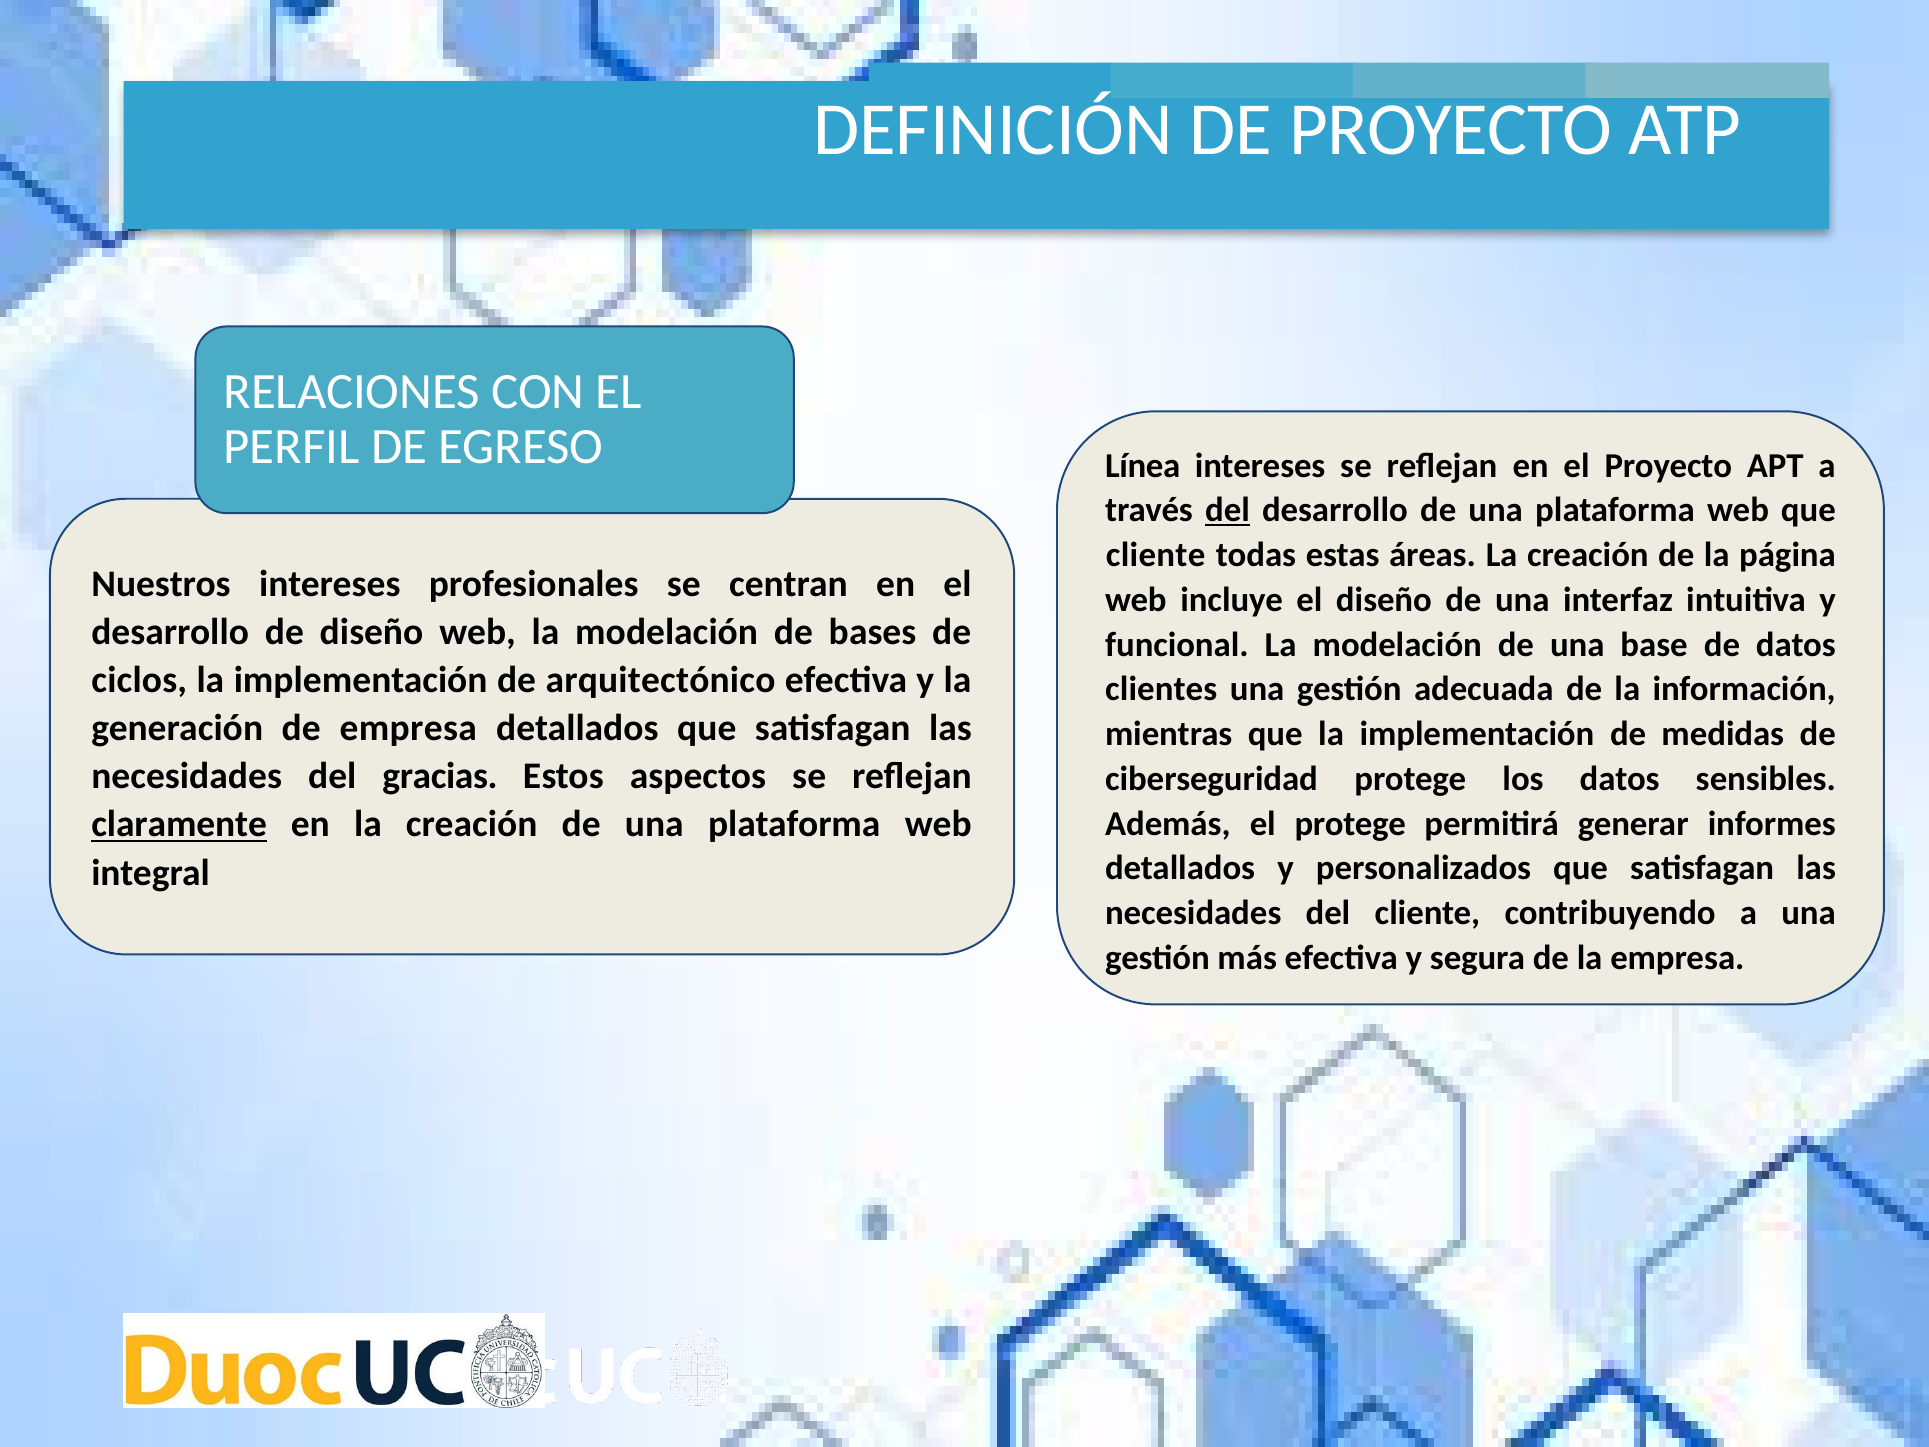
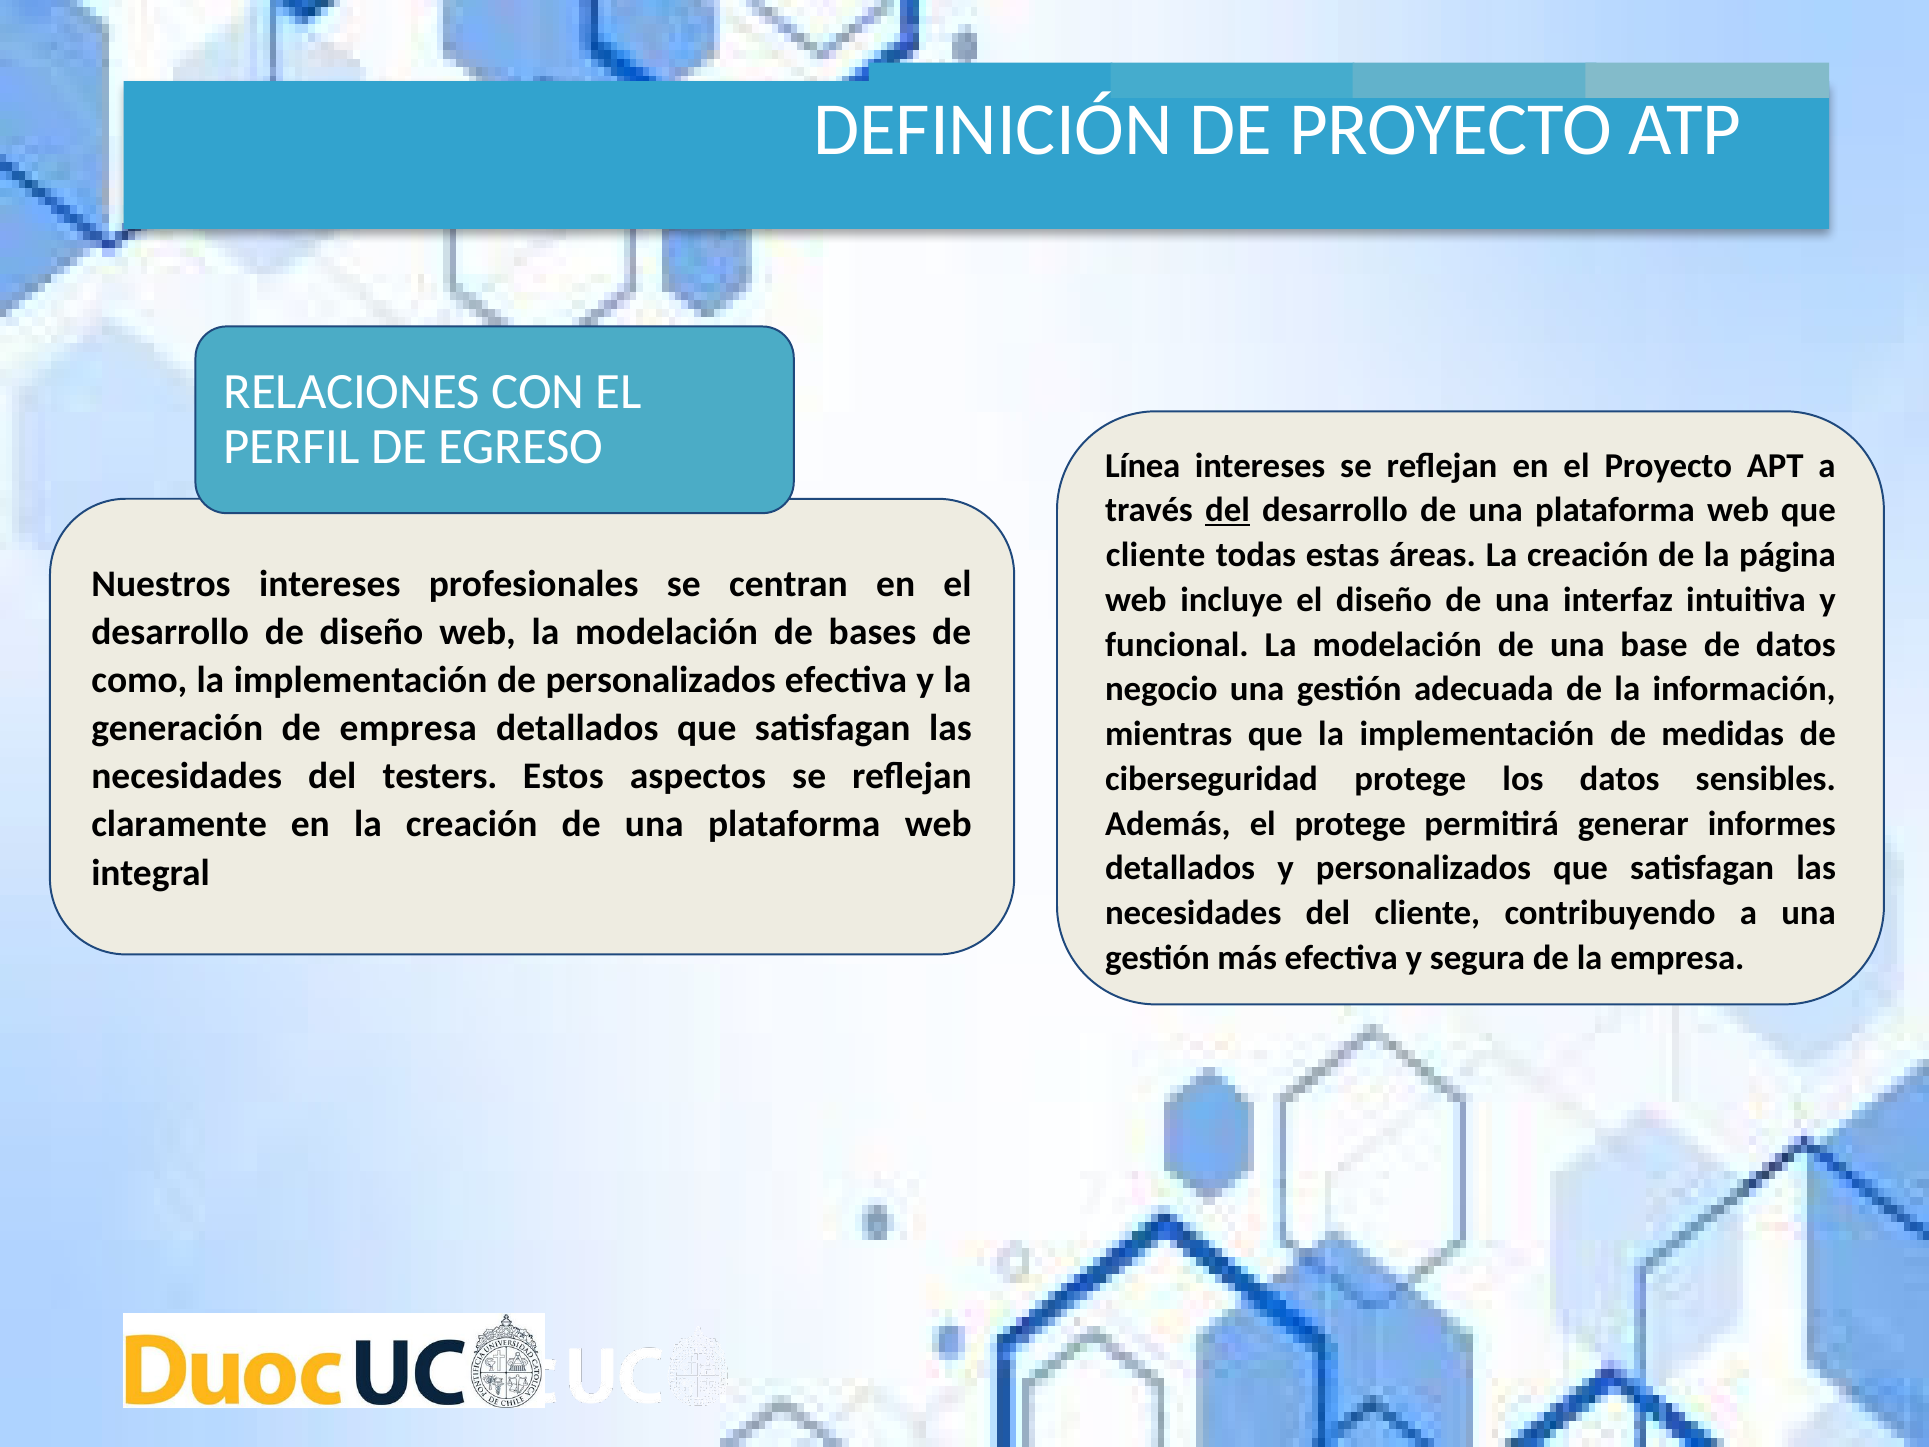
ciclos: ciclos -> como
de arquitectónico: arquitectónico -> personalizados
clientes: clientes -> negocio
gracias: gracias -> testers
claramente underline: present -> none
